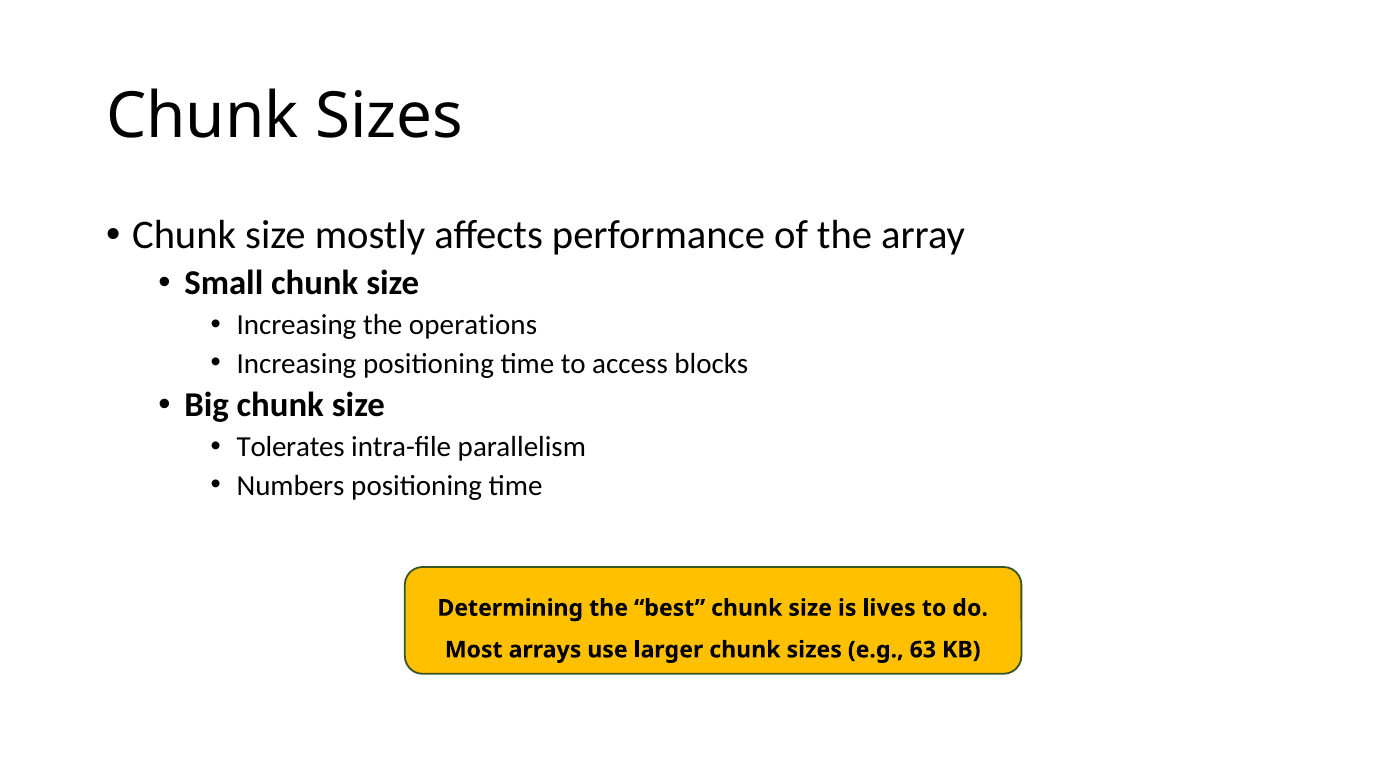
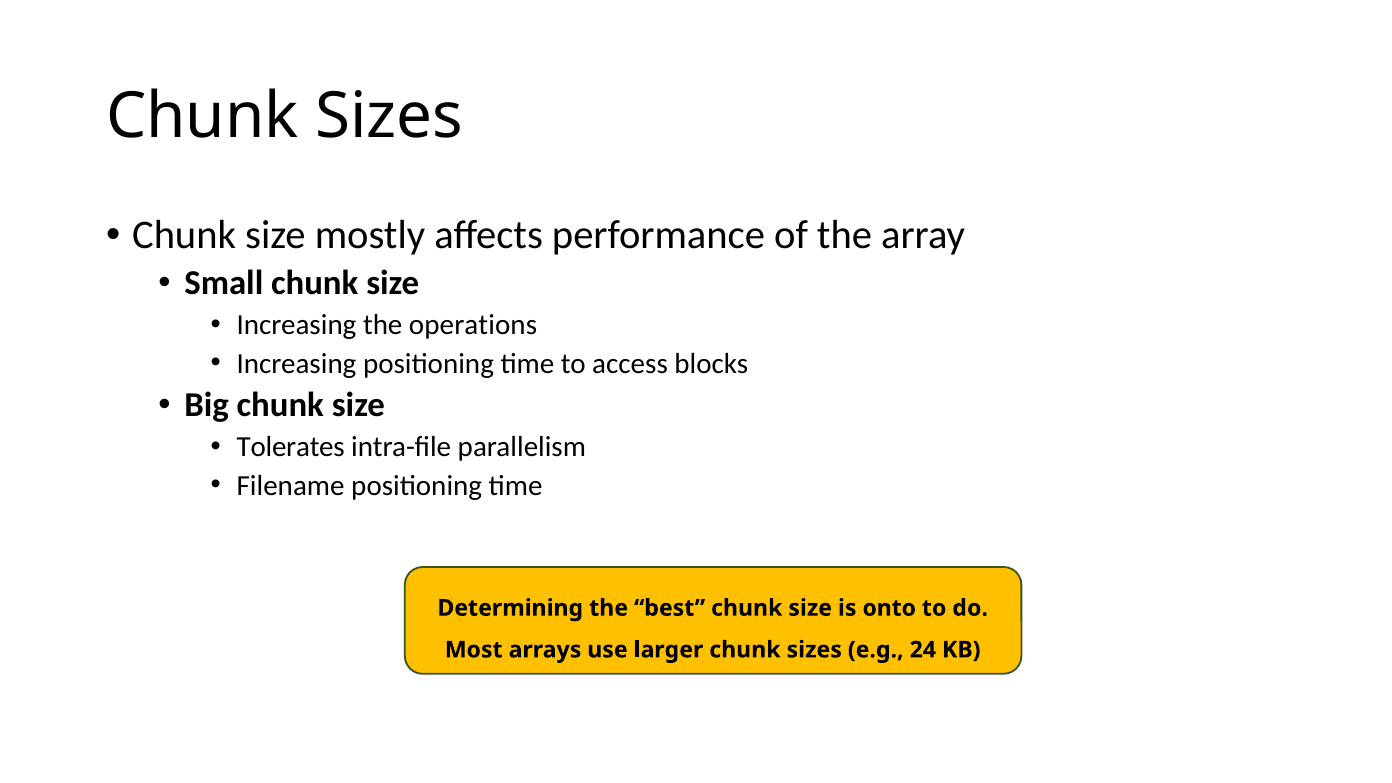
Numbers: Numbers -> Filename
lives: lives -> onto
63: 63 -> 24
